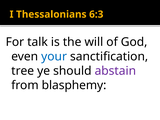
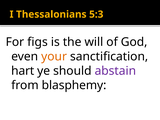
6:3: 6:3 -> 5:3
talk: talk -> figs
your colour: blue -> orange
tree: tree -> hart
